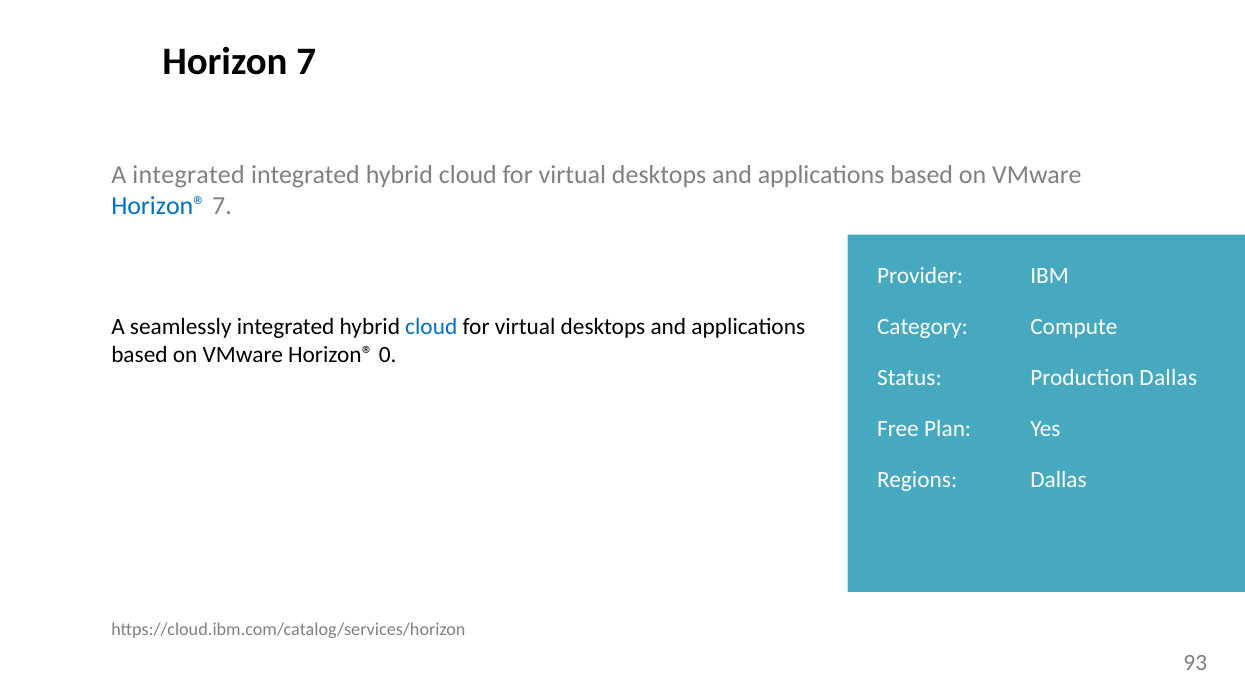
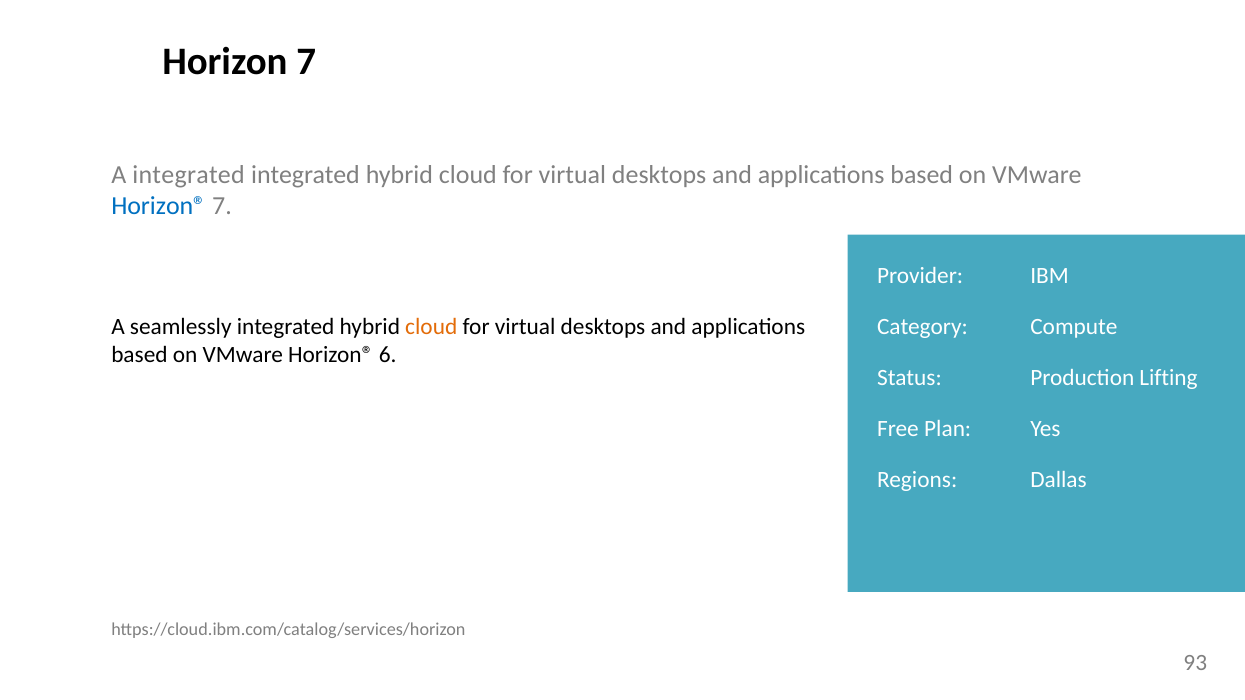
cloud at (431, 327) colour: blue -> orange
0: 0 -> 6
Production Dallas: Dallas -> Lifting
